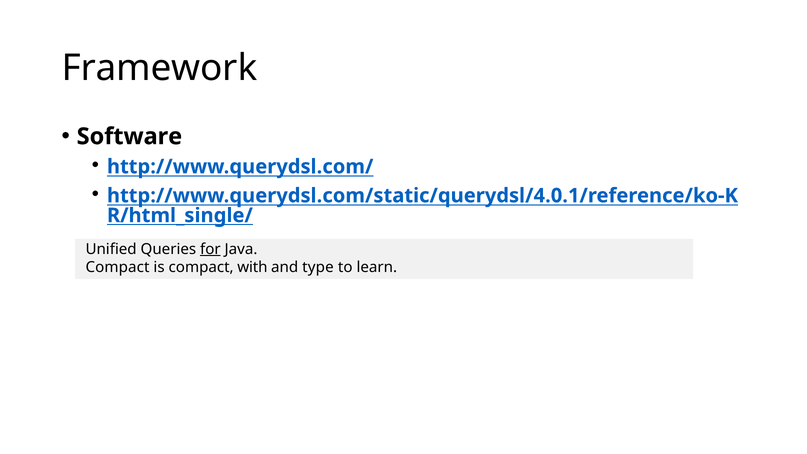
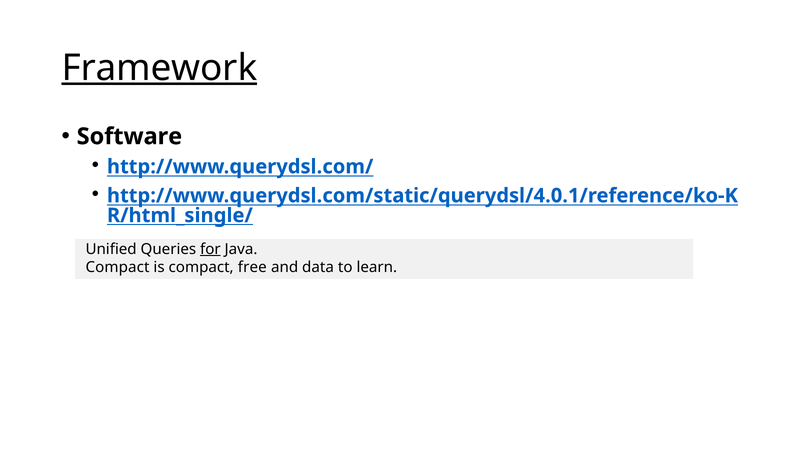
Framework underline: none -> present
with: with -> free
type: type -> data
